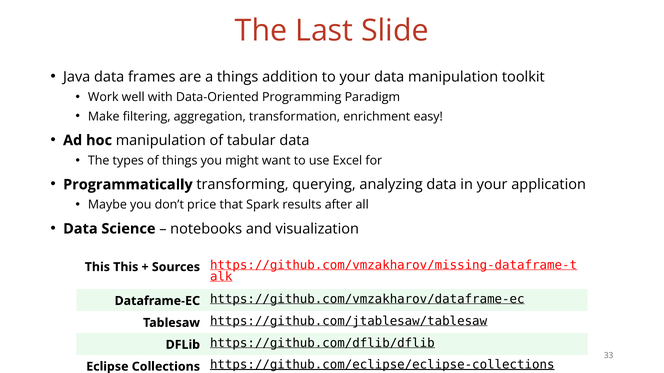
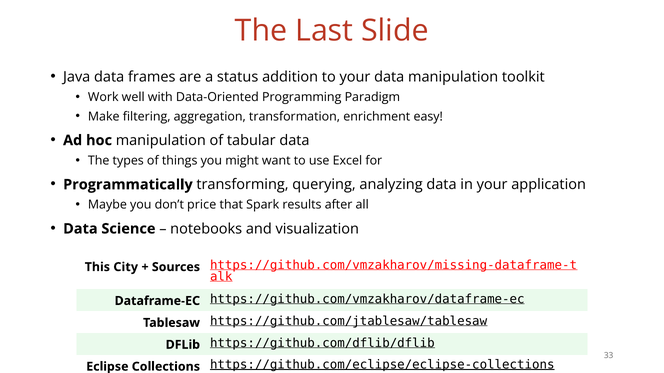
a things: things -> status
This This: This -> City
